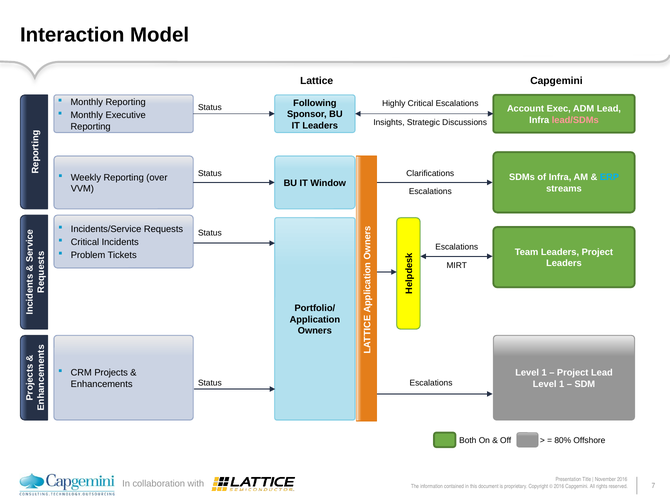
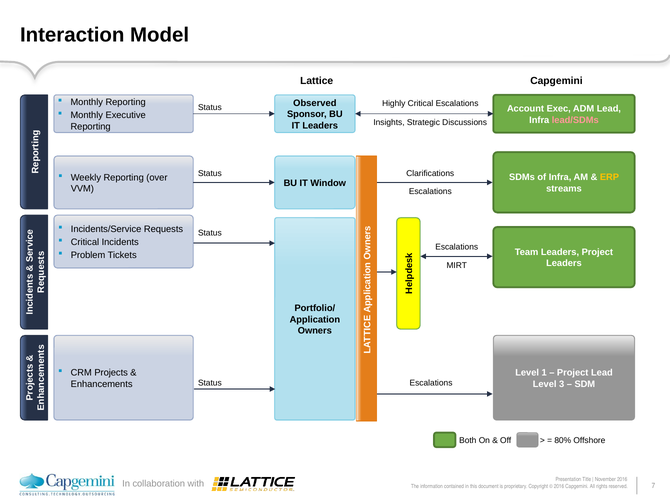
Following: Following -> Observed
ERP colour: light blue -> yellow
1 at (562, 384): 1 -> 3
